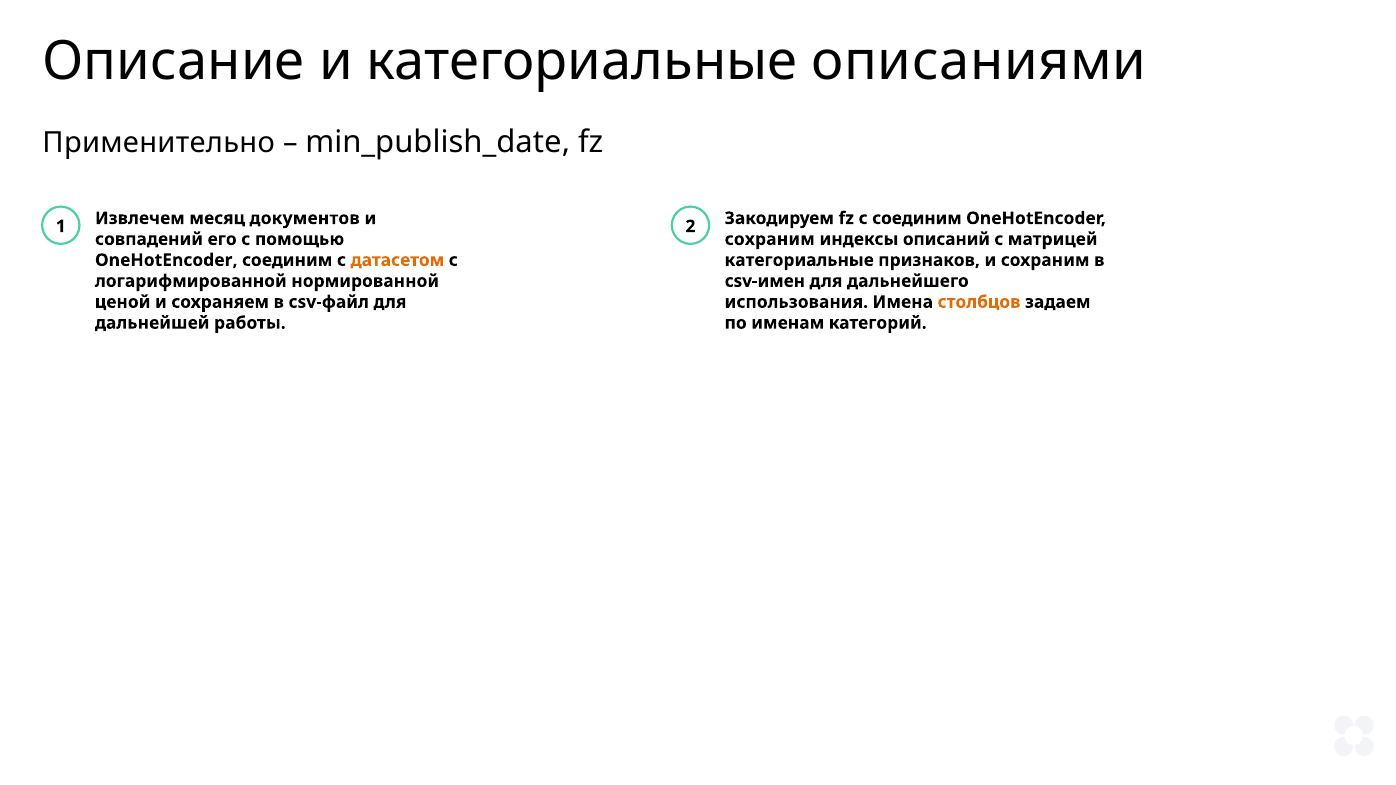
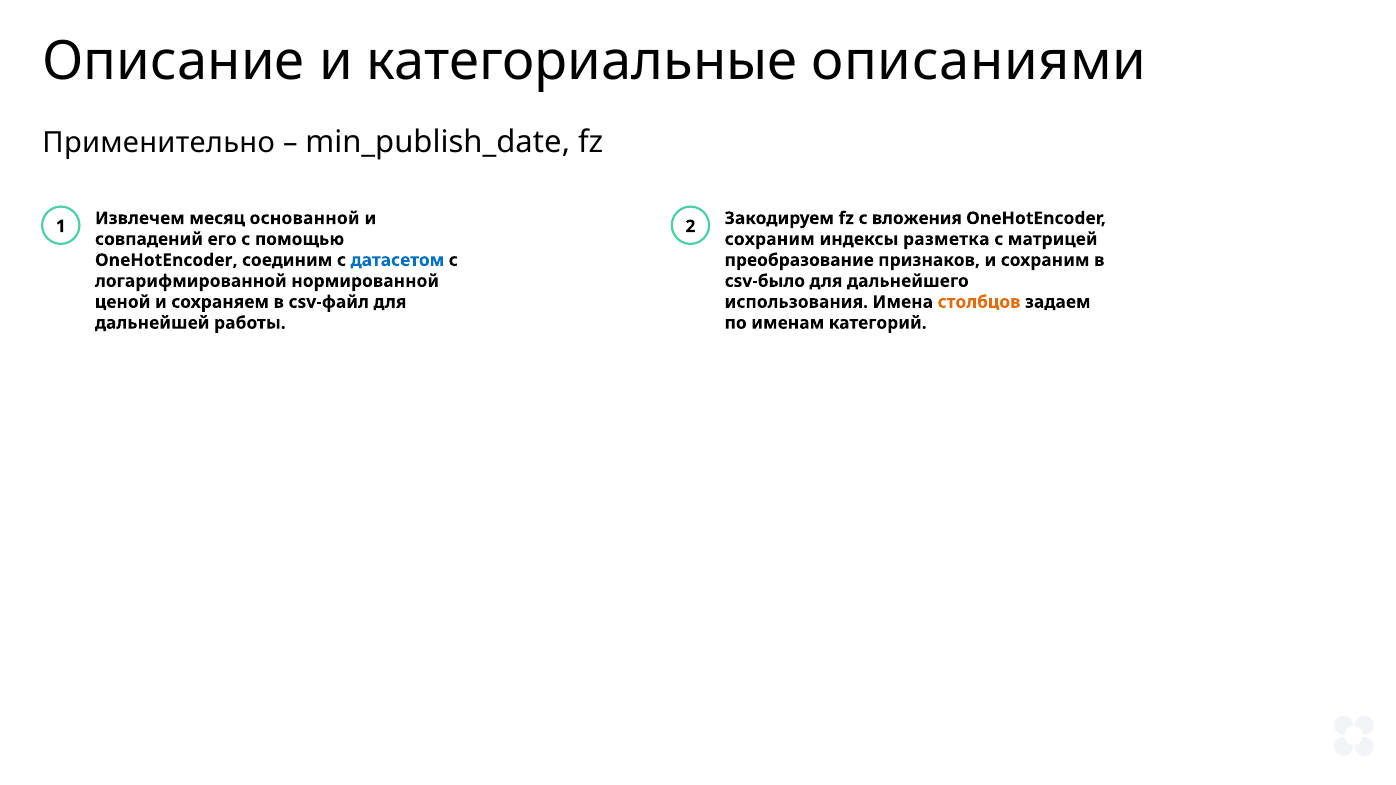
документов: документов -> основанной
с соединим: соединим -> вложения
описаний: описаний -> разметка
датасетом colour: orange -> blue
категориальные at (799, 260): категориальные -> преобразование
csv-имен: csv-имен -> csv-было
